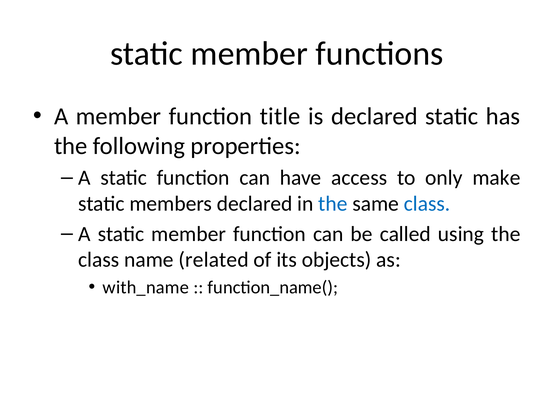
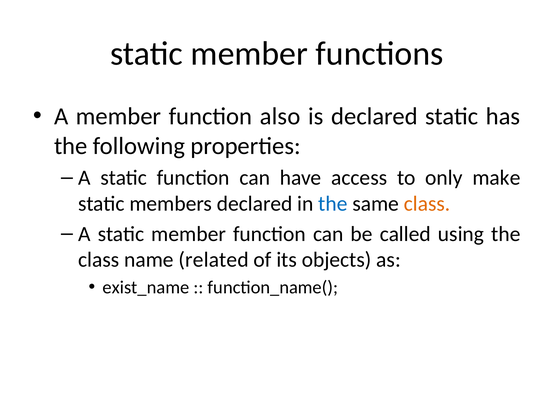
title: title -> also
class at (427, 203) colour: blue -> orange
with_name: with_name -> exist_name
